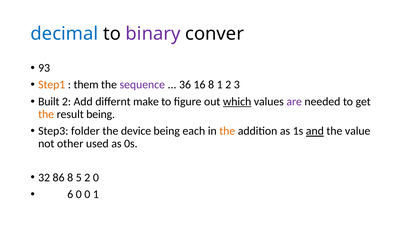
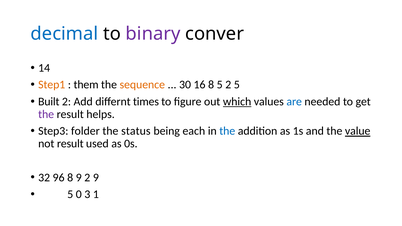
93: 93 -> 14
sequence colour: purple -> orange
36: 36 -> 30
8 1: 1 -> 5
2 3: 3 -> 5
make: make -> times
are colour: purple -> blue
the at (46, 114) colour: orange -> purple
result being: being -> helps
device: device -> status
the at (227, 131) colour: orange -> blue
and underline: present -> none
value underline: none -> present
not other: other -> result
86: 86 -> 96
8 5: 5 -> 9
2 0: 0 -> 9
6 at (70, 194): 6 -> 5
0 0: 0 -> 3
